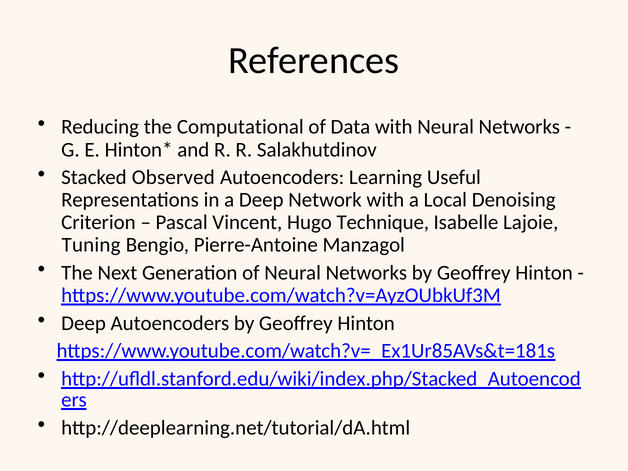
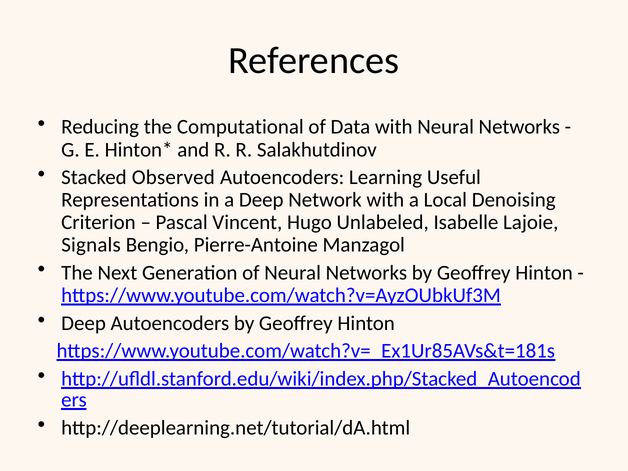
Technique: Technique -> Unlabeled
Tuning: Tuning -> Signals
